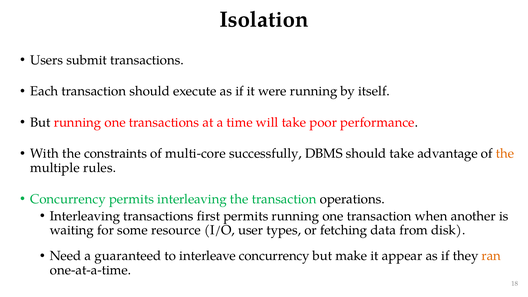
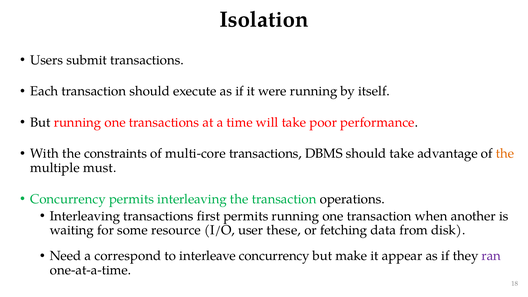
multi-core successfully: successfully -> transactions
rules: rules -> must
types: types -> these
guaranteed: guaranteed -> correspond
ran colour: orange -> purple
